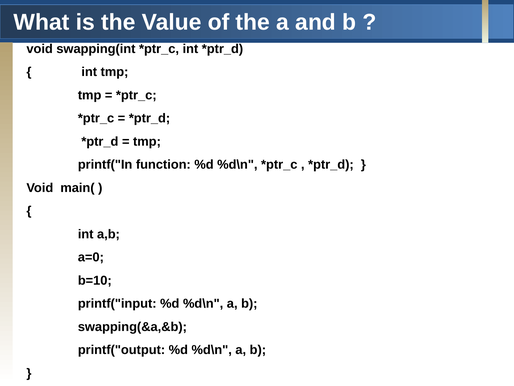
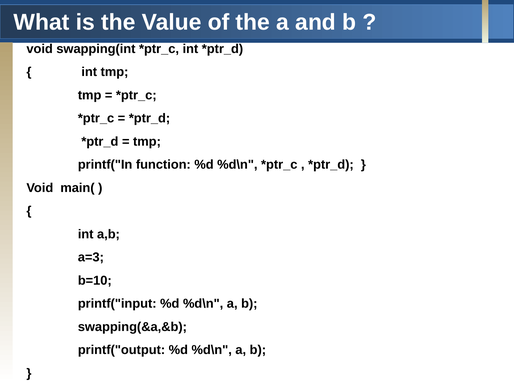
a=0: a=0 -> a=3
